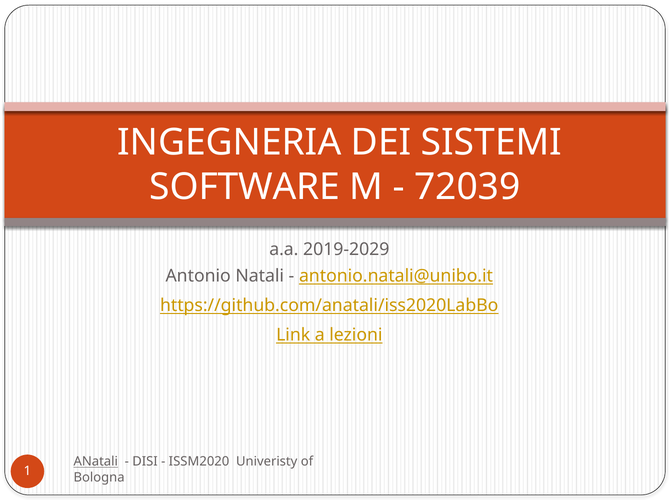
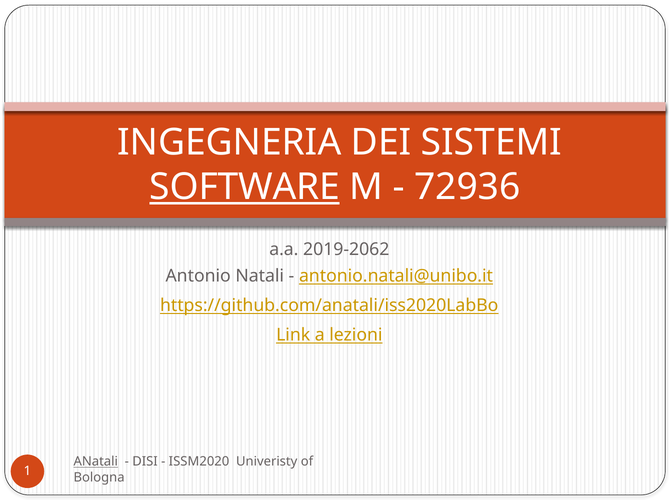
SOFTWARE underline: none -> present
72039: 72039 -> 72936
2019-2029: 2019-2029 -> 2019-2062
